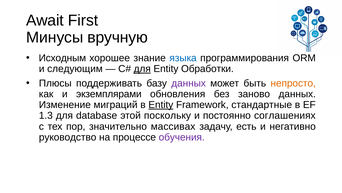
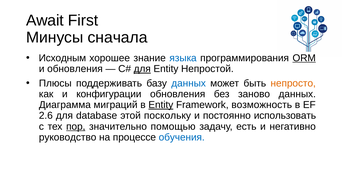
вручную: вручную -> сначала
ORM underline: none -> present
и следующим: следующим -> обновления
Обработки: Обработки -> Непростой
данных at (189, 83) colour: purple -> blue
экземплярами: экземплярами -> конфигурации
Изменение: Изменение -> Диаграмма
стандартные: стандартные -> возможность
1.3: 1.3 -> 2.6
соглашениях: соглашениях -> использовать
пор underline: none -> present
массивах: массивах -> помощью
обучения colour: purple -> blue
